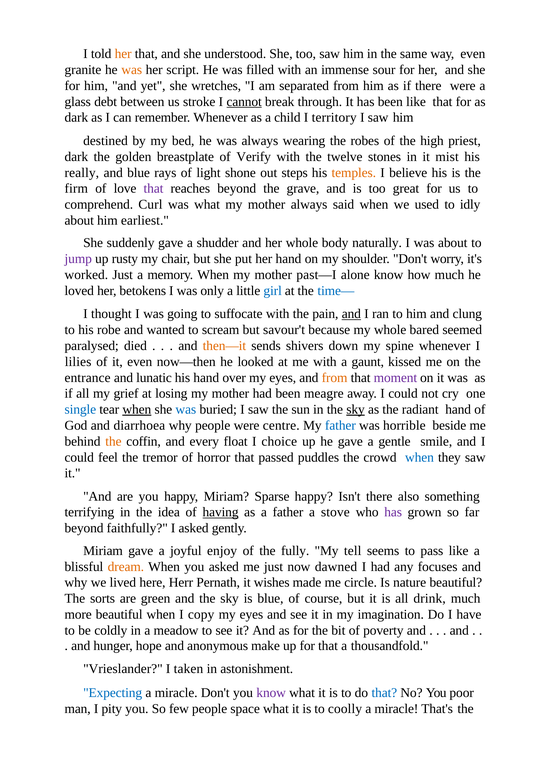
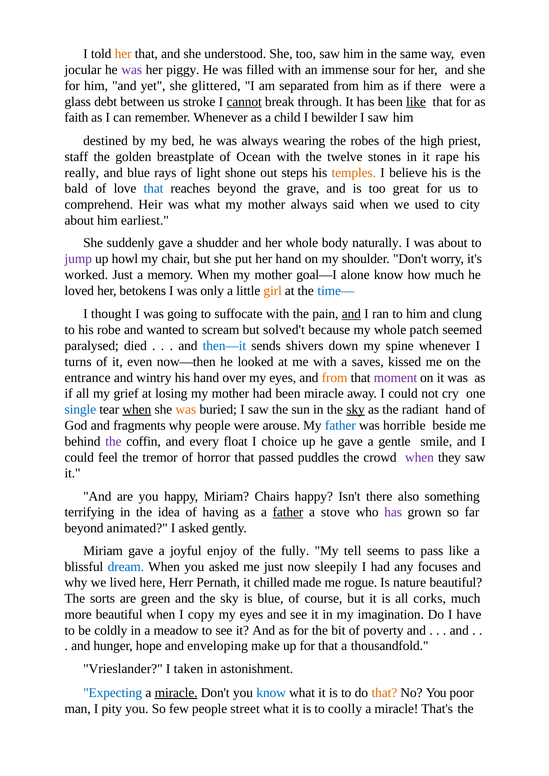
granite: granite -> jocular
was at (132, 70) colour: orange -> purple
script: script -> piggy
wretches: wretches -> glittered
like at (416, 102) underline: none -> present
dark at (76, 118): dark -> faith
territory: territory -> bewilder
dark at (76, 157): dark -> staff
Verify: Verify -> Ocean
mist: mist -> rape
firm: firm -> bald
that at (154, 189) colour: purple -> blue
Curl: Curl -> Heir
idly: idly -> city
rusty: rusty -> howl
past—I: past—I -> goal—I
girl colour: blue -> orange
savour't: savour't -> solved't
bared: bared -> patch
then—it colour: orange -> blue
lilies: lilies -> turns
gaunt: gaunt -> saves
lunatic: lunatic -> wintry
been meagre: meagre -> miracle
was at (186, 410) colour: blue -> orange
diarrhoea: diarrhoea -> fragments
centre: centre -> arouse
the at (113, 442) colour: orange -> purple
when at (419, 458) colour: blue -> purple
Sparse: Sparse -> Chairs
having underline: present -> none
father at (288, 513) underline: none -> present
faithfully: faithfully -> animated
dream colour: orange -> blue
dawned: dawned -> sleepily
wishes: wishes -> chilled
circle: circle -> rogue
drink: drink -> corks
anonymous: anonymous -> enveloping
miracle at (176, 694) underline: none -> present
know at (271, 694) colour: purple -> blue
that at (384, 694) colour: blue -> orange
space: space -> street
